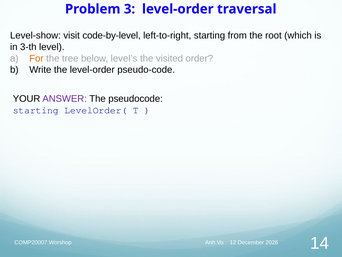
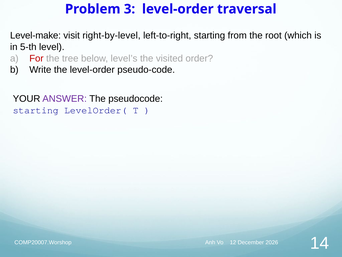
Level-show: Level-show -> Level-make
code-by-level: code-by-level -> right-by-level
3-th: 3-th -> 5-th
For colour: orange -> red
